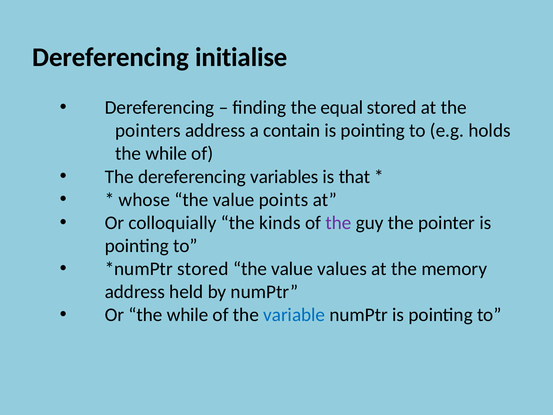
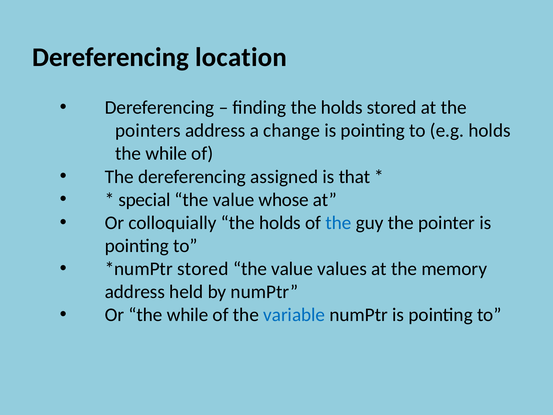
initialise: initialise -> location
finding the equal: equal -> holds
contain: contain -> change
variables: variables -> assigned
whose: whose -> special
points: points -> whose
colloquially the kinds: kinds -> holds
the at (338, 223) colour: purple -> blue
